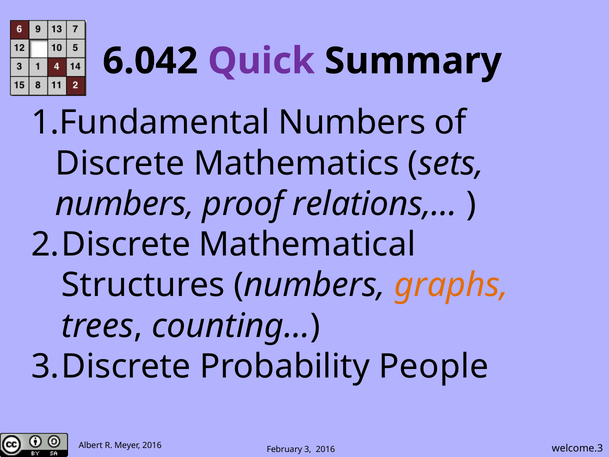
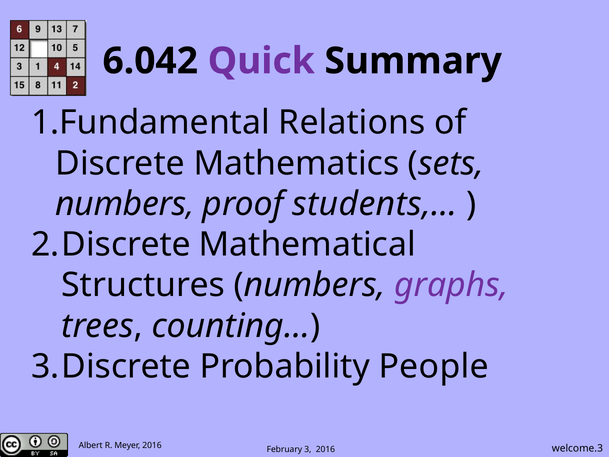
Numbers at (352, 123): Numbers -> Relations
relations,…: relations,… -> students,…
graphs colour: orange -> purple
